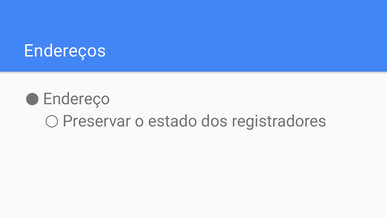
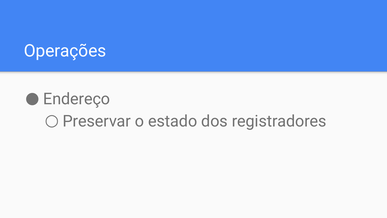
Endereços: Endereços -> Operações
